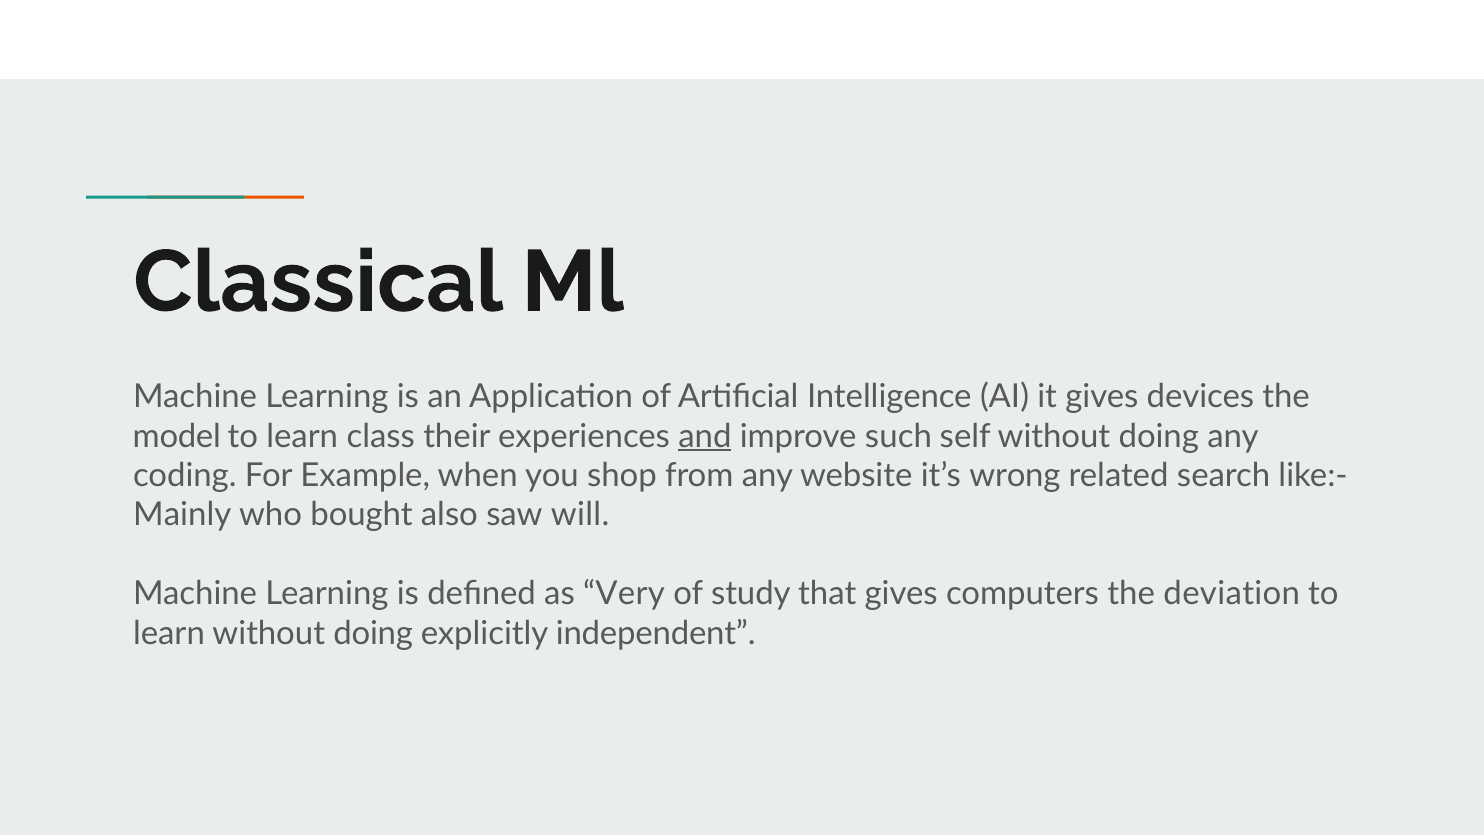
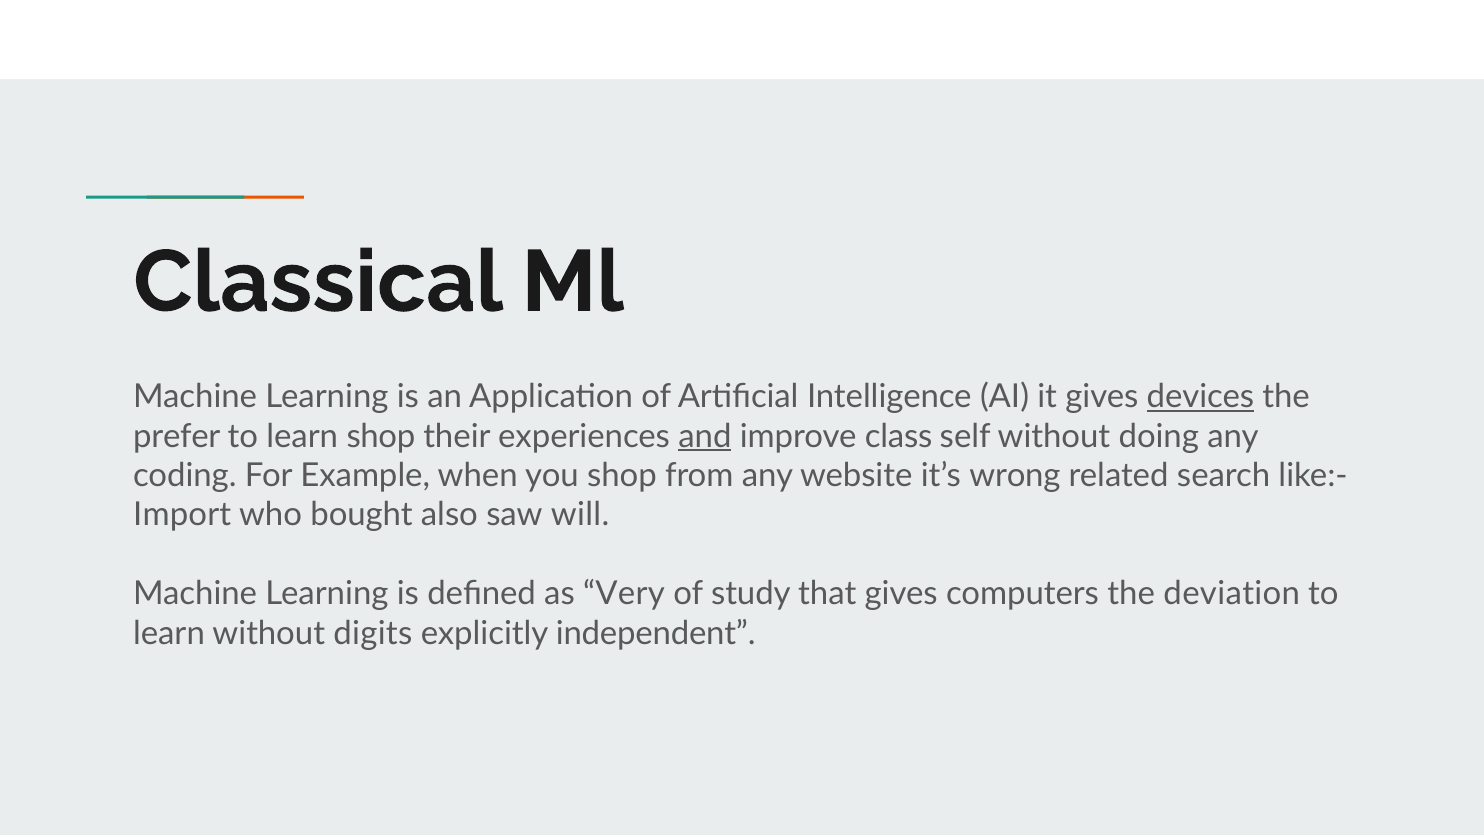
devices underline: none -> present
model: model -> prefer
learn class: class -> shop
such: such -> class
Mainly: Mainly -> Import
learn without doing: doing -> digits
